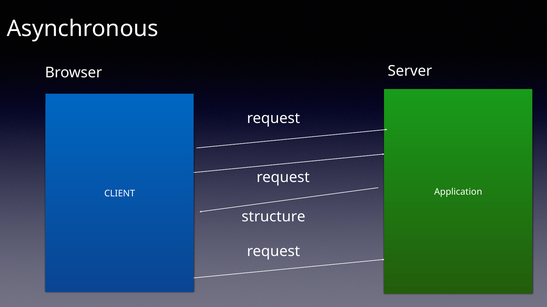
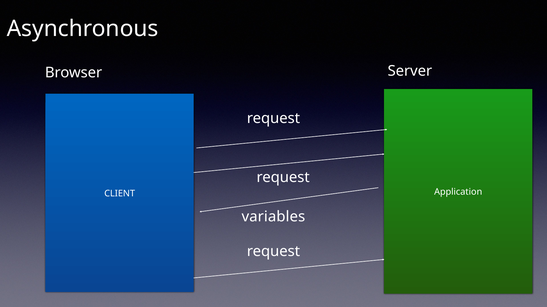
structure: structure -> variables
